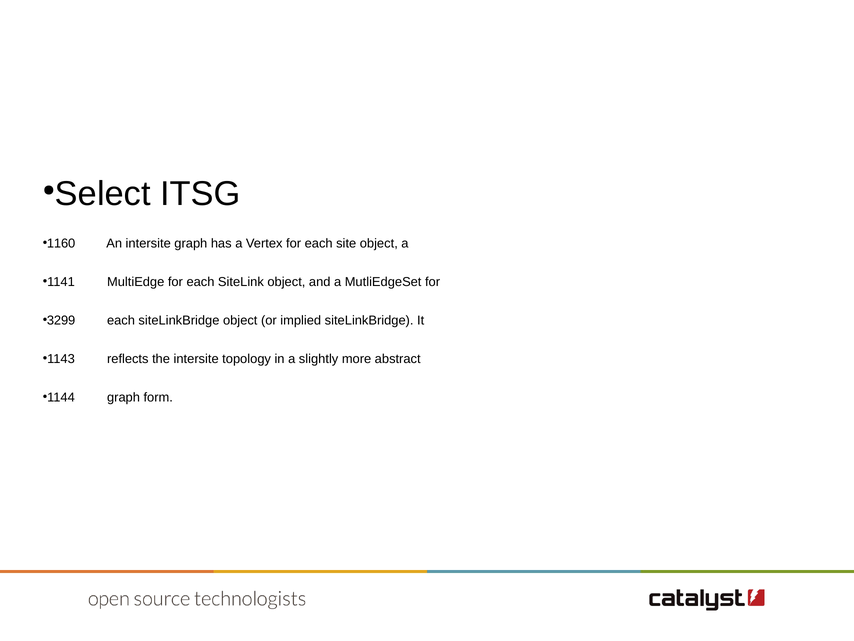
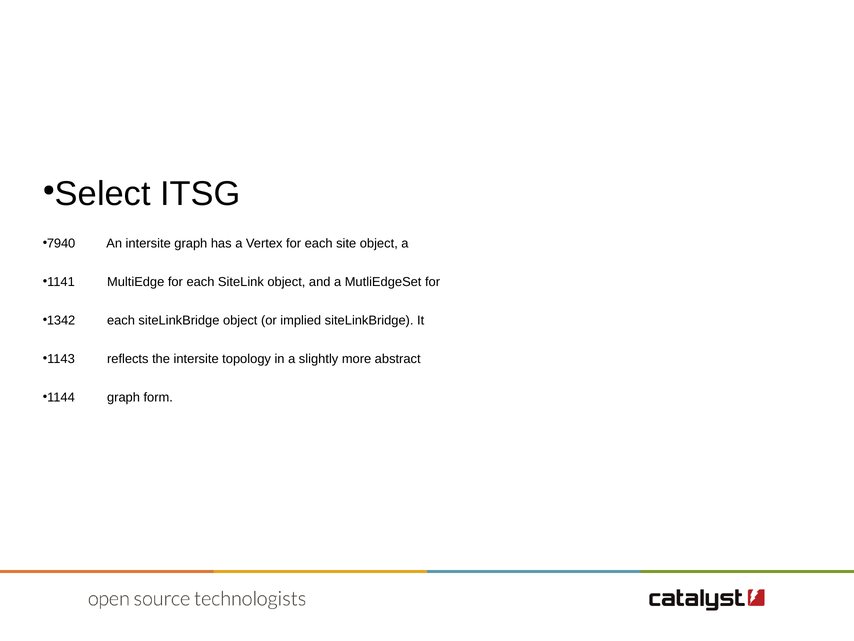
1160: 1160 -> 7940
3299: 3299 -> 1342
